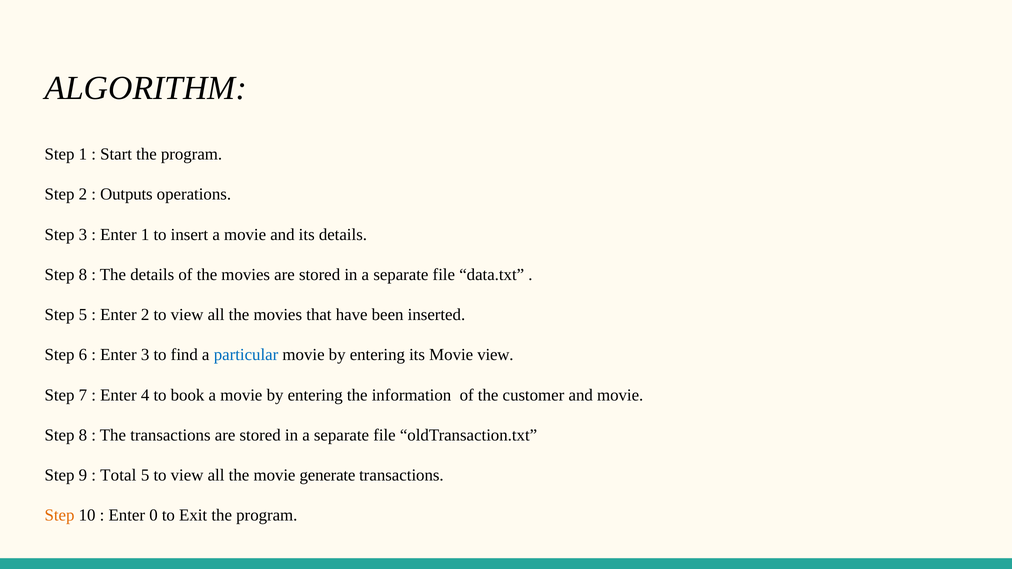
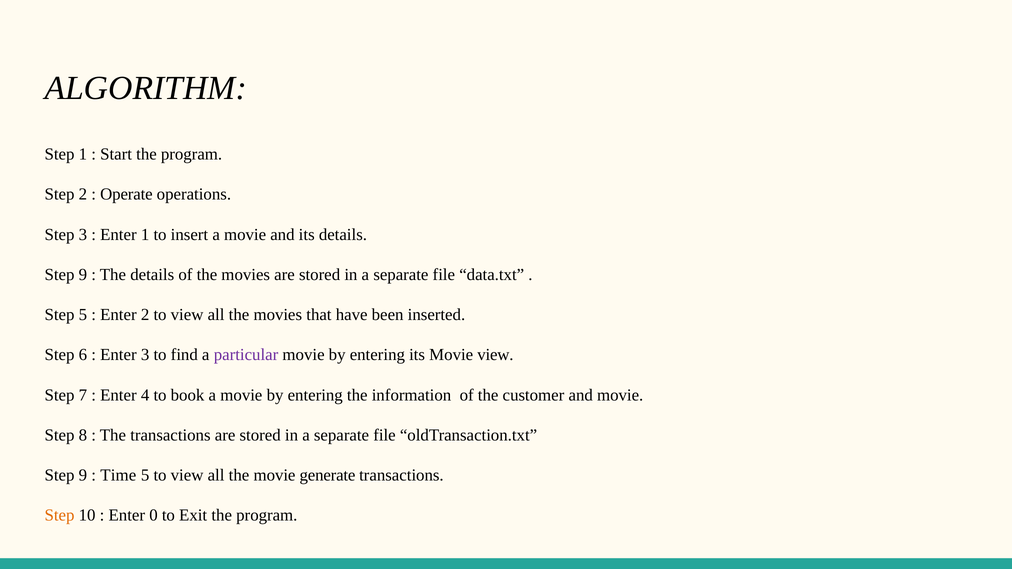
Outputs: Outputs -> Operate
8 at (83, 275): 8 -> 9
particular colour: blue -> purple
Total: Total -> Time
